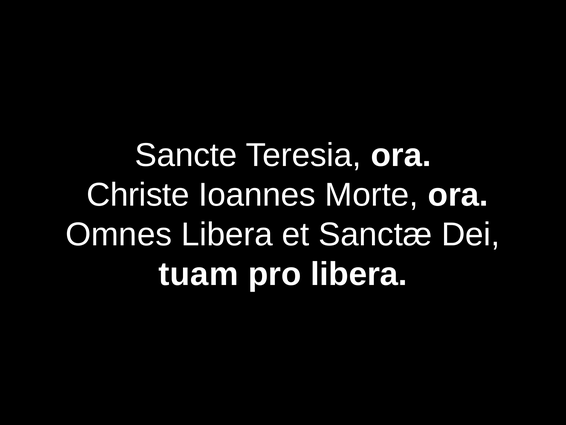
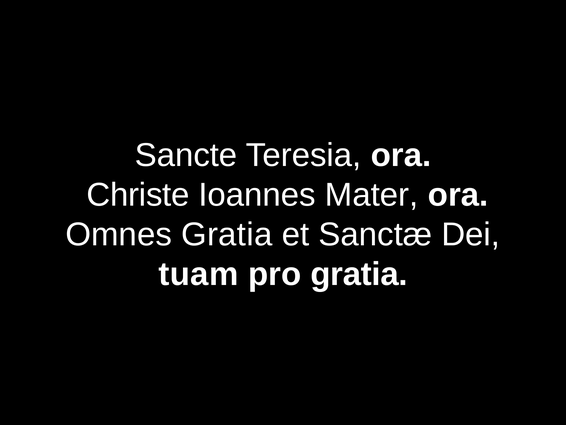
Morte: Morte -> Mater
Omnes Libera: Libera -> Gratia
pro libera: libera -> gratia
